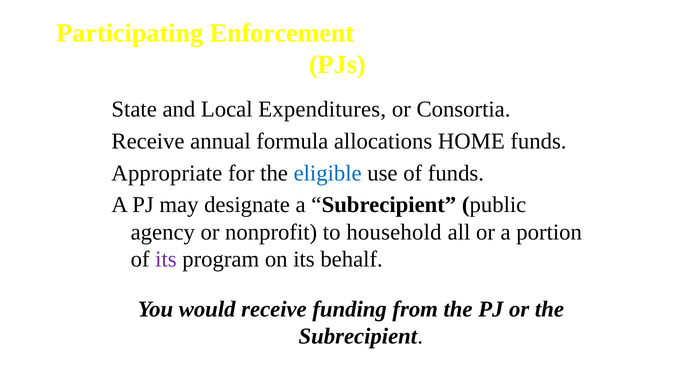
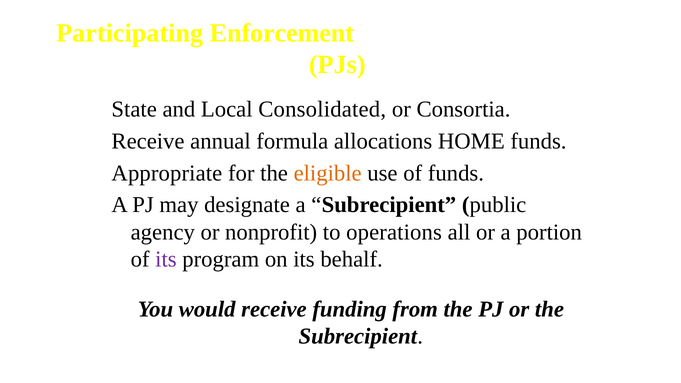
Expenditures: Expenditures -> Consolidated
eligible colour: blue -> orange
household: household -> operations
